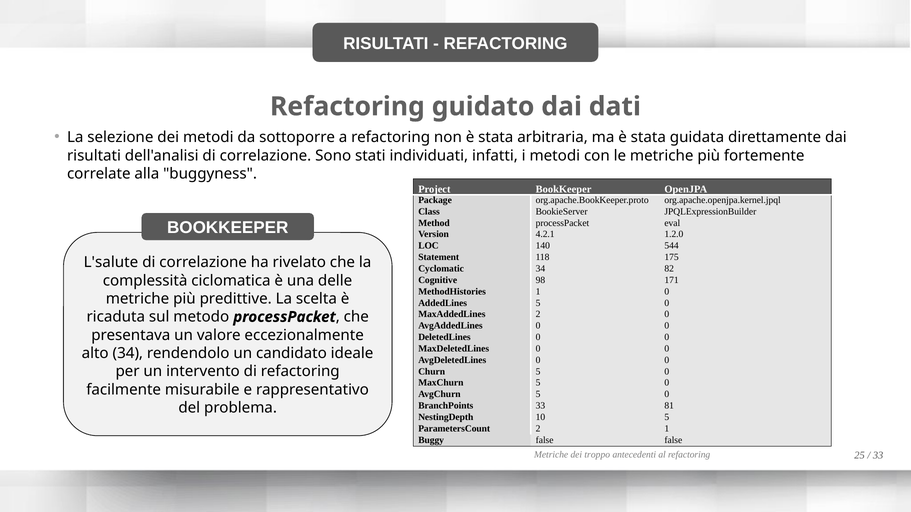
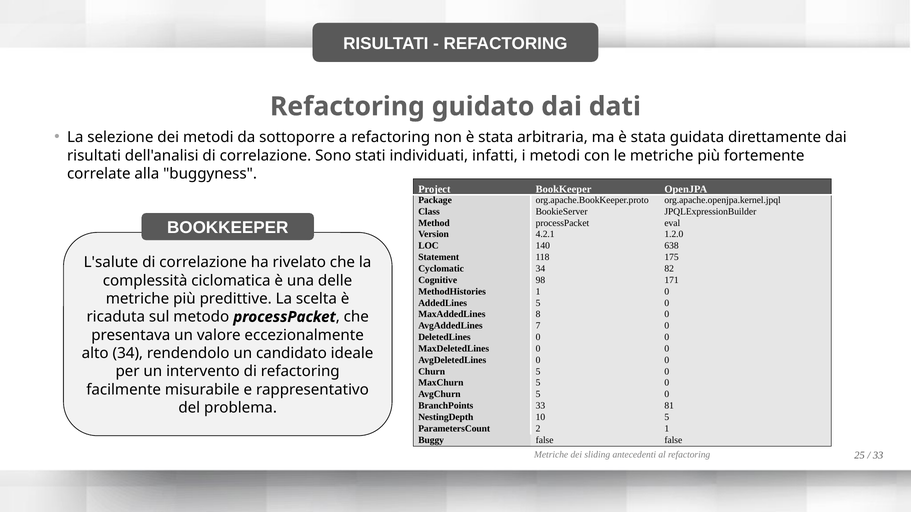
544: 544 -> 638
MaxAddedLines 2: 2 -> 8
AvgAddedLines 0: 0 -> 7
troppo: troppo -> sliding
